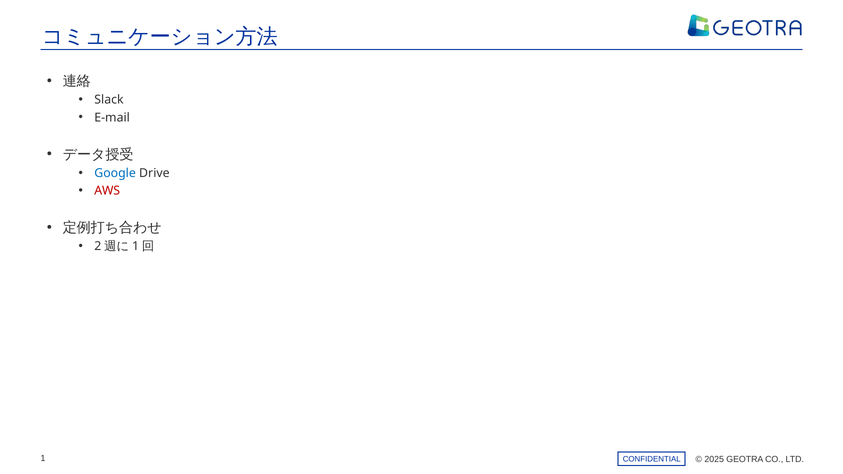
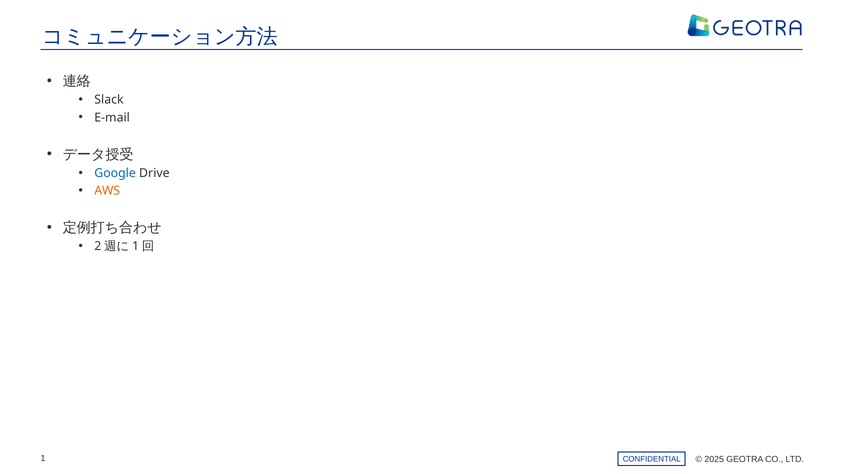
AWS colour: red -> orange
